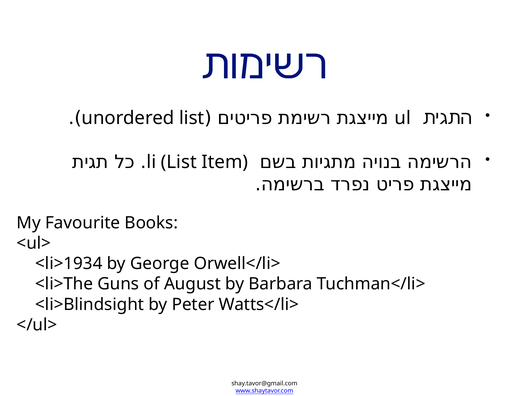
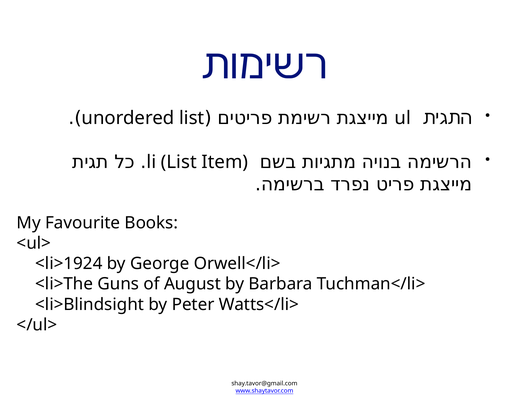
<li>1934: <li>1934 -> <li>1924
